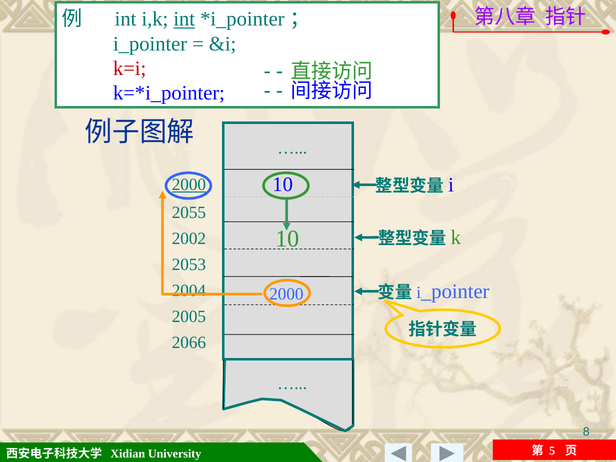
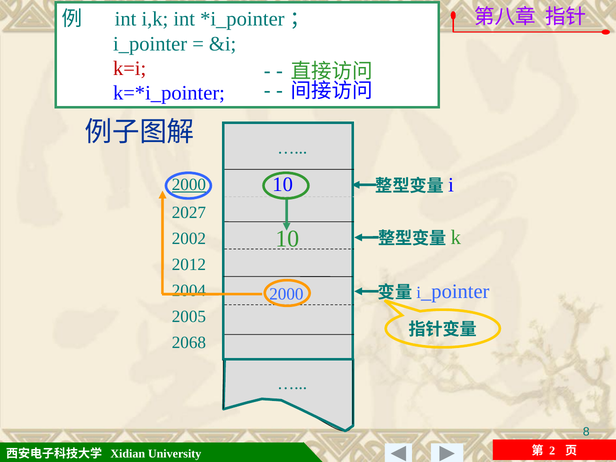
int at (184, 19) underline: present -> none
2055: 2055 -> 2027
2053: 2053 -> 2012
2066: 2066 -> 2068
5: 5 -> 2
